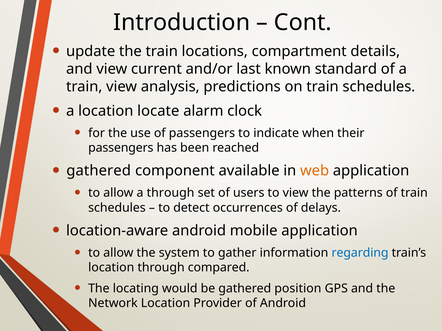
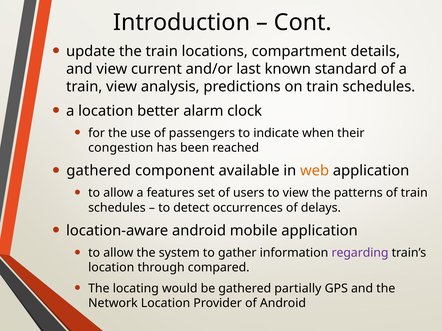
locate: locate -> better
passengers at (121, 148): passengers -> congestion
a through: through -> features
regarding colour: blue -> purple
position: position -> partially
